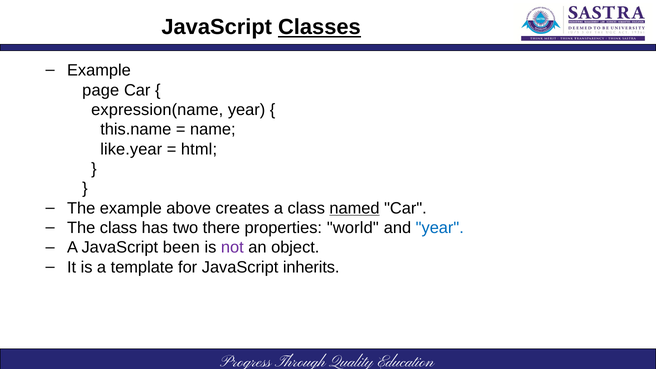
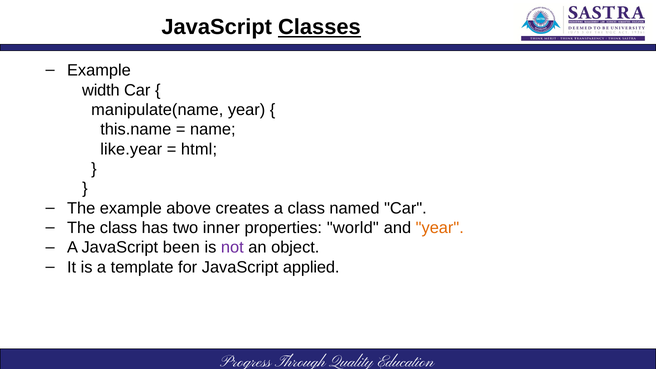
page: page -> width
expression(name: expression(name -> manipulate(name
named underline: present -> none
there: there -> inner
year at (440, 228) colour: blue -> orange
inherits: inherits -> applied
